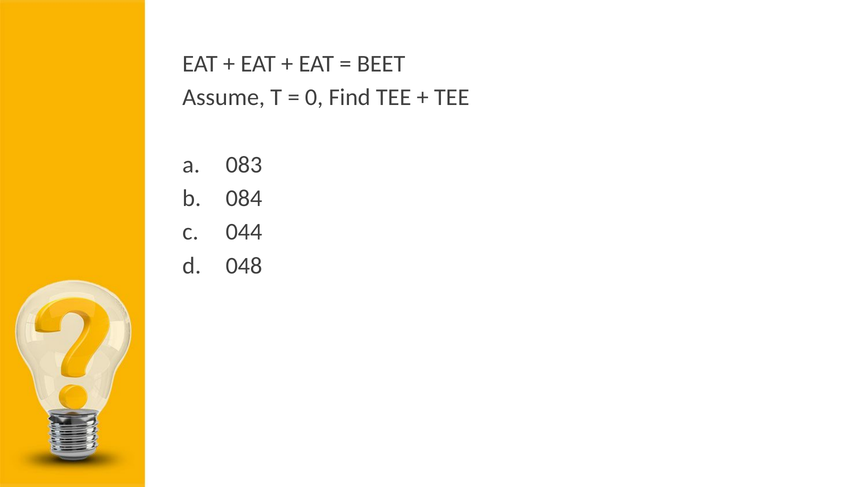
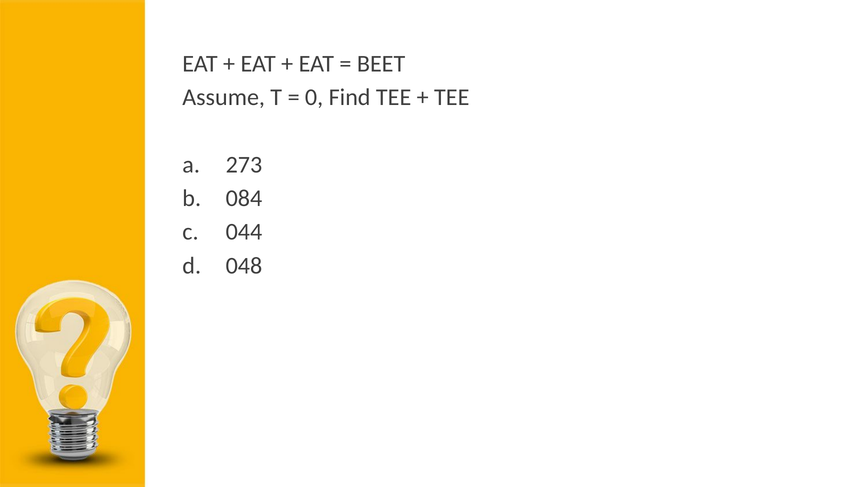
083: 083 -> 273
